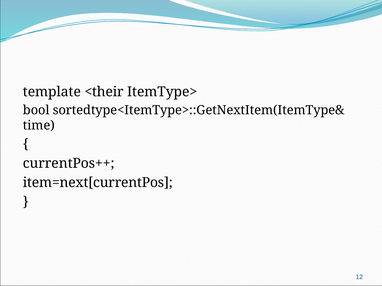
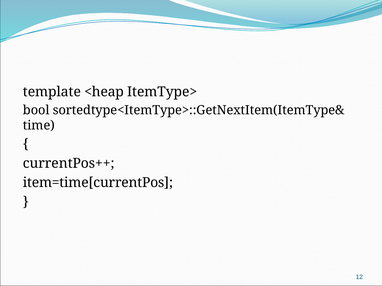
<their: <their -> <heap
item=next[currentPos: item=next[currentPos -> item=time[currentPos
